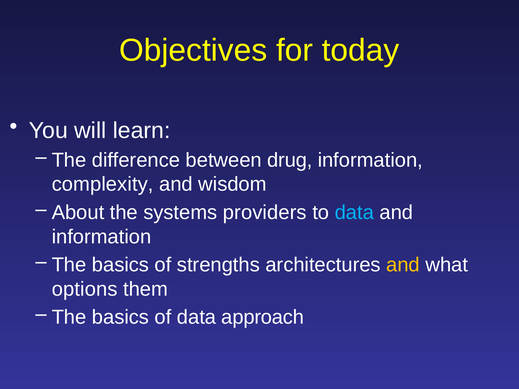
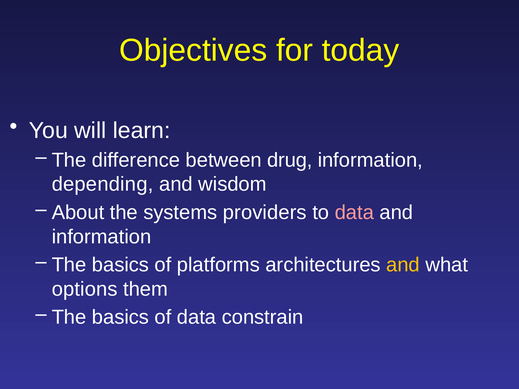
complexity: complexity -> depending
data at (354, 213) colour: light blue -> pink
strengths: strengths -> platforms
approach: approach -> constrain
